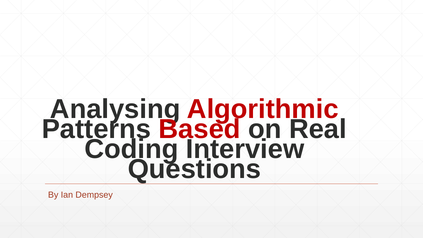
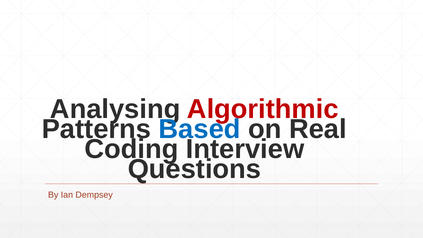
Based colour: red -> blue
